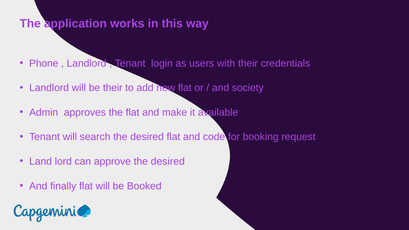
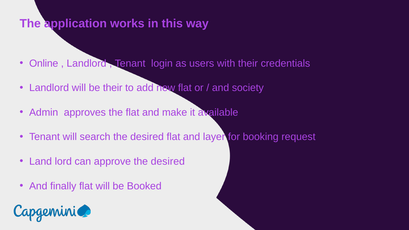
Phone: Phone -> Online
code: code -> layer
